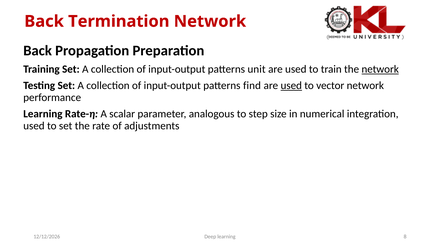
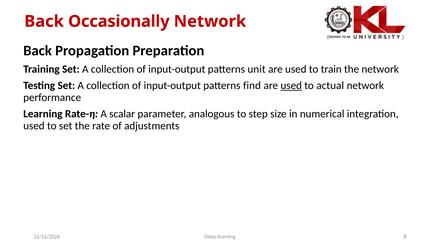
Termination: Termination -> Occasionally
network at (380, 69) underline: present -> none
vector: vector -> actual
